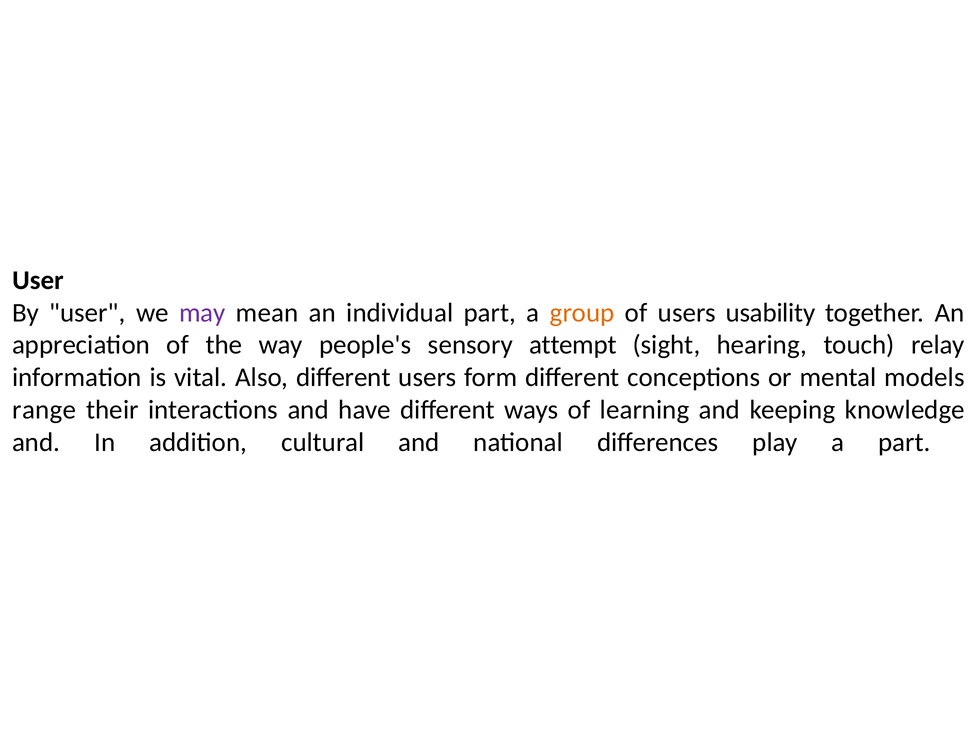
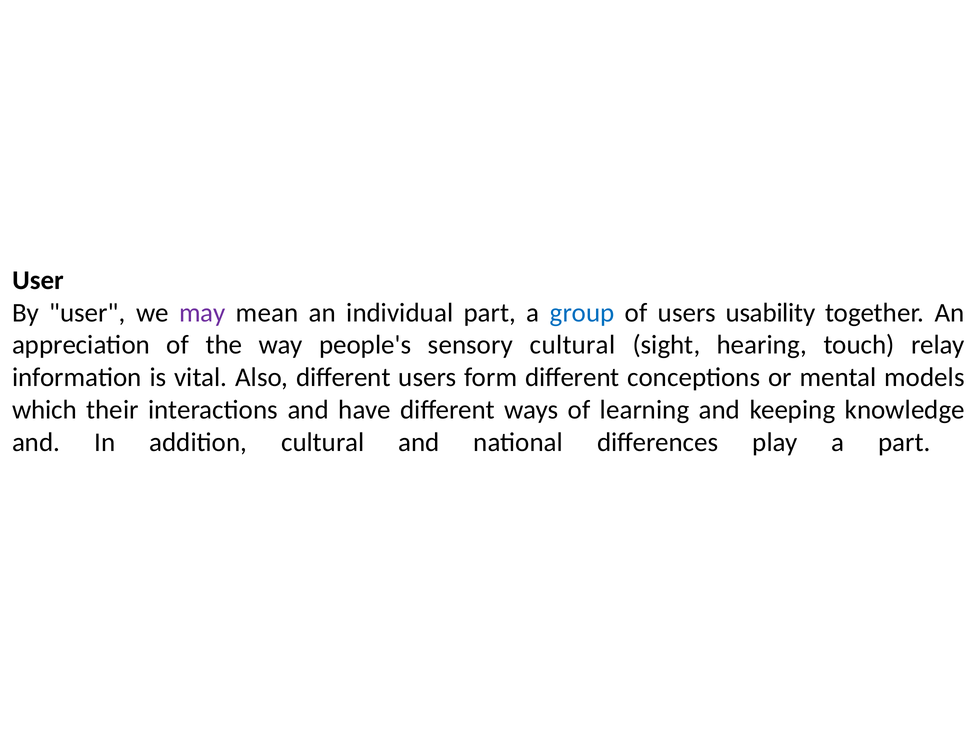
group colour: orange -> blue
sensory attempt: attempt -> cultural
range: range -> which
